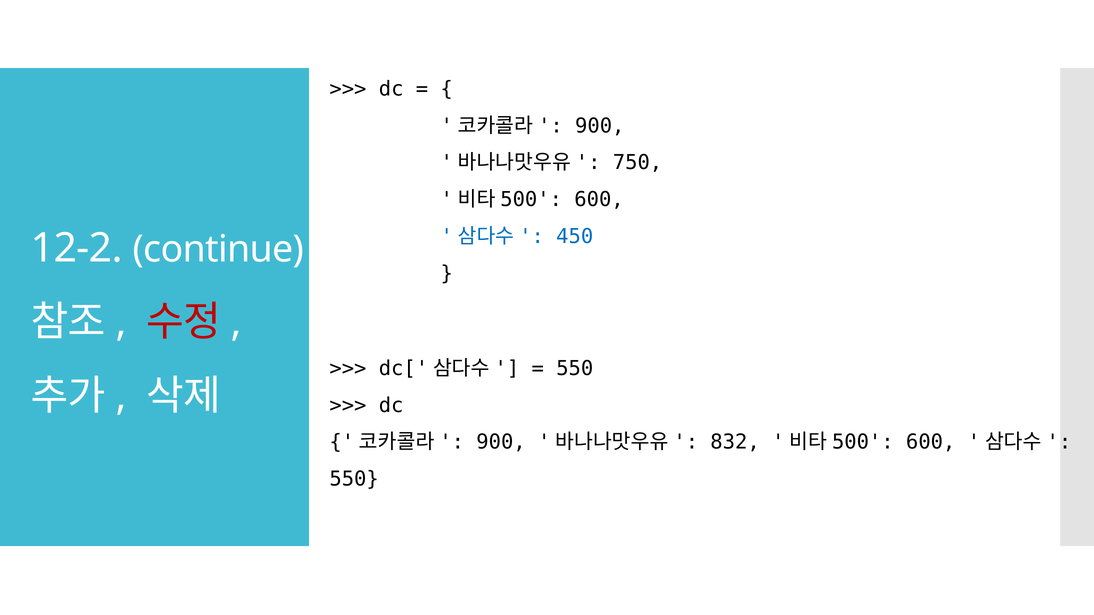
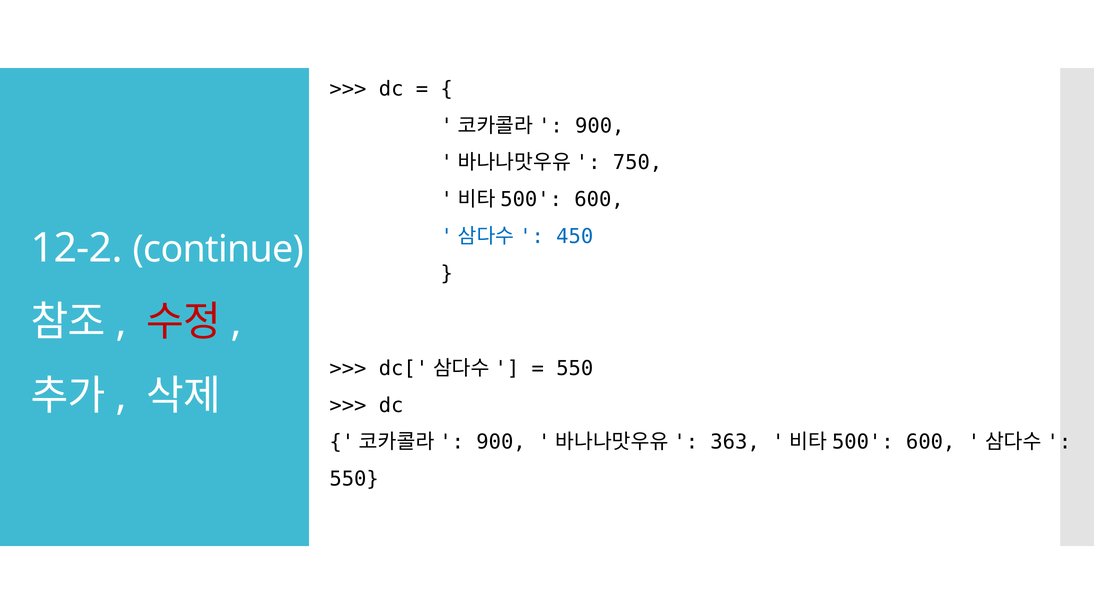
832: 832 -> 363
